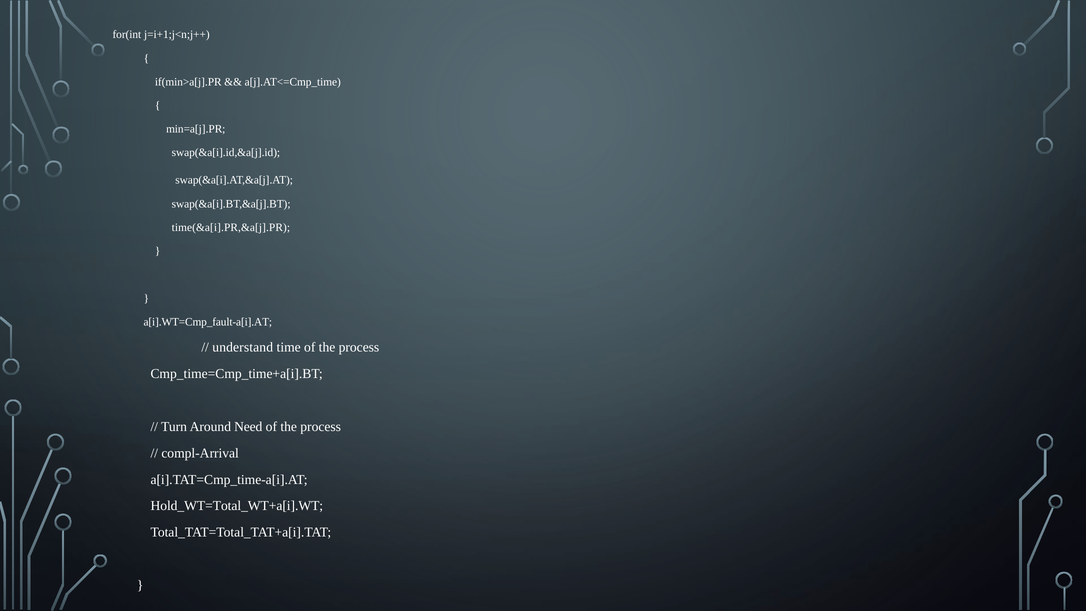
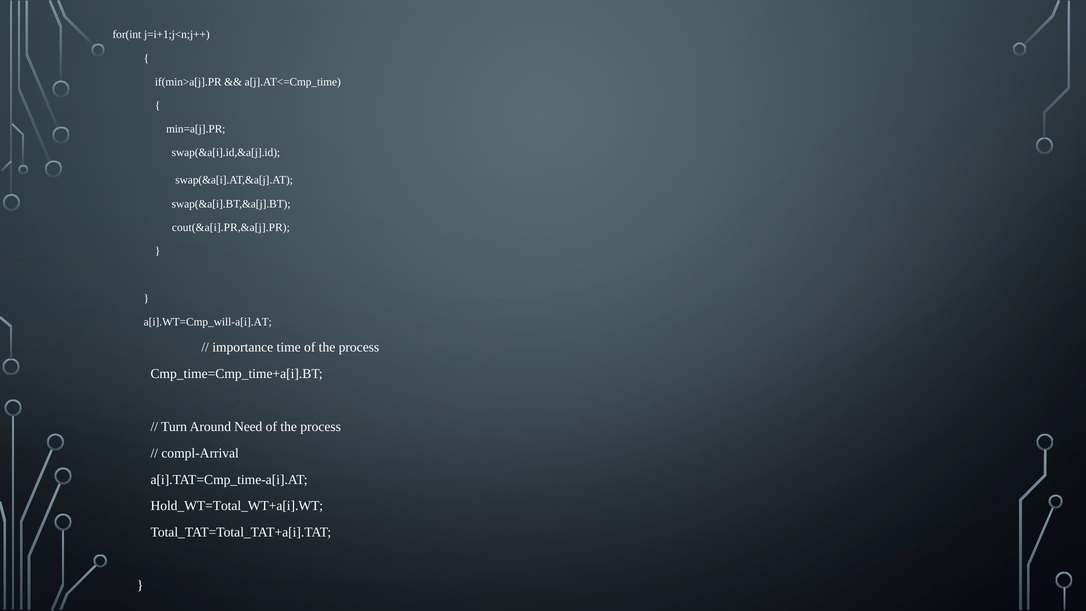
time(&a[i].PR,&a[j].PR: time(&a[i].PR,&a[j].PR -> cout(&a[i].PR,&a[j].PR
a[i].WT=Cmp_fault-a[i].AT: a[i].WT=Cmp_fault-a[i].AT -> a[i].WT=Cmp_will-a[i].AT
understand: understand -> importance
